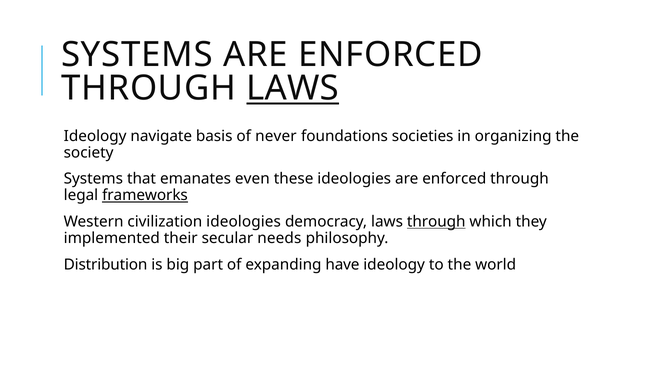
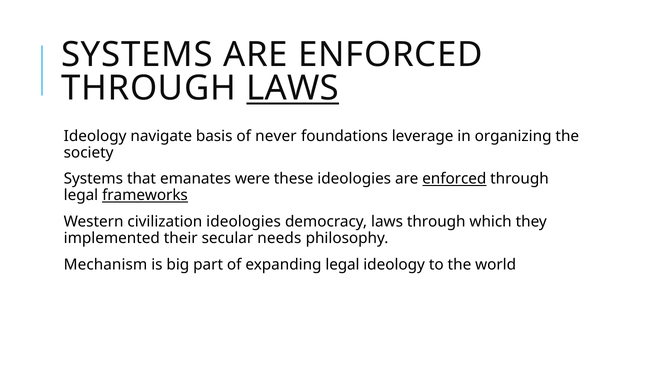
societies: societies -> leverage
even: even -> were
enforced at (454, 179) underline: none -> present
through at (436, 222) underline: present -> none
Distribution: Distribution -> Mechanism
expanding have: have -> legal
